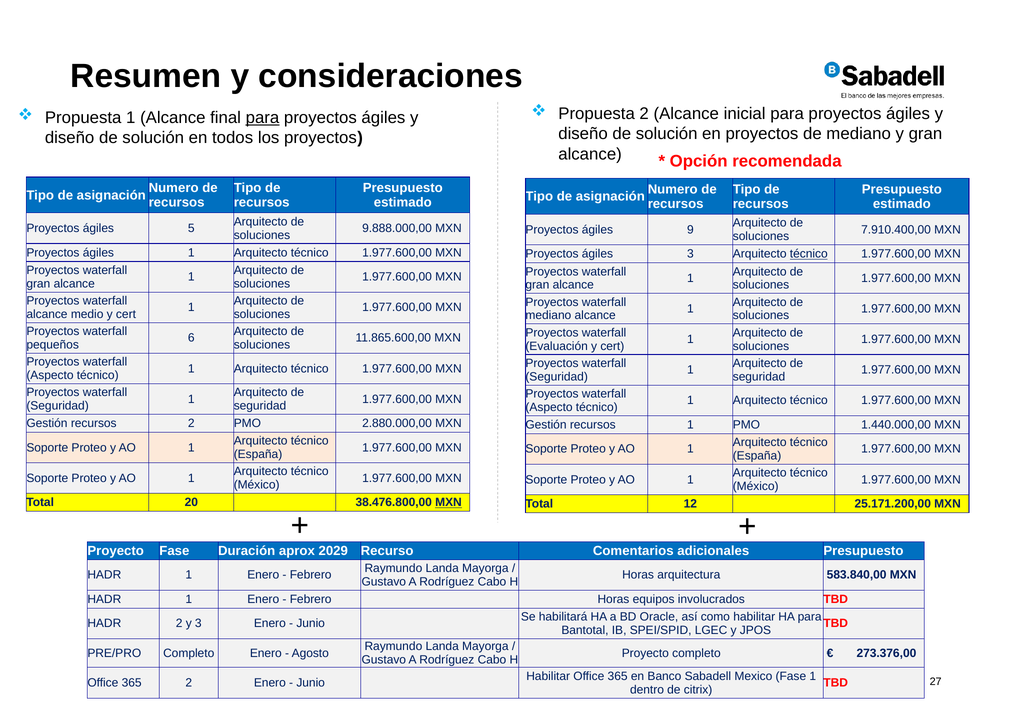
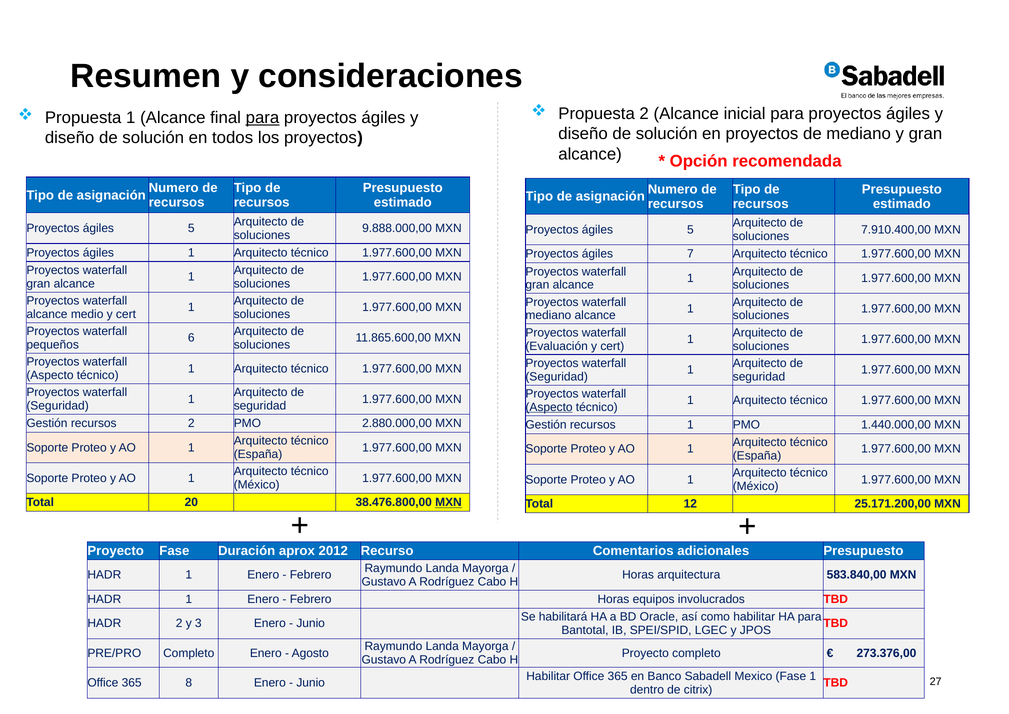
9 at (690, 230): 9 -> 5
ágiles 3: 3 -> 7
técnico at (809, 254) underline: present -> none
Aspecto at (549, 407) underline: none -> present
2029: 2029 -> 2012
365 2: 2 -> 8
